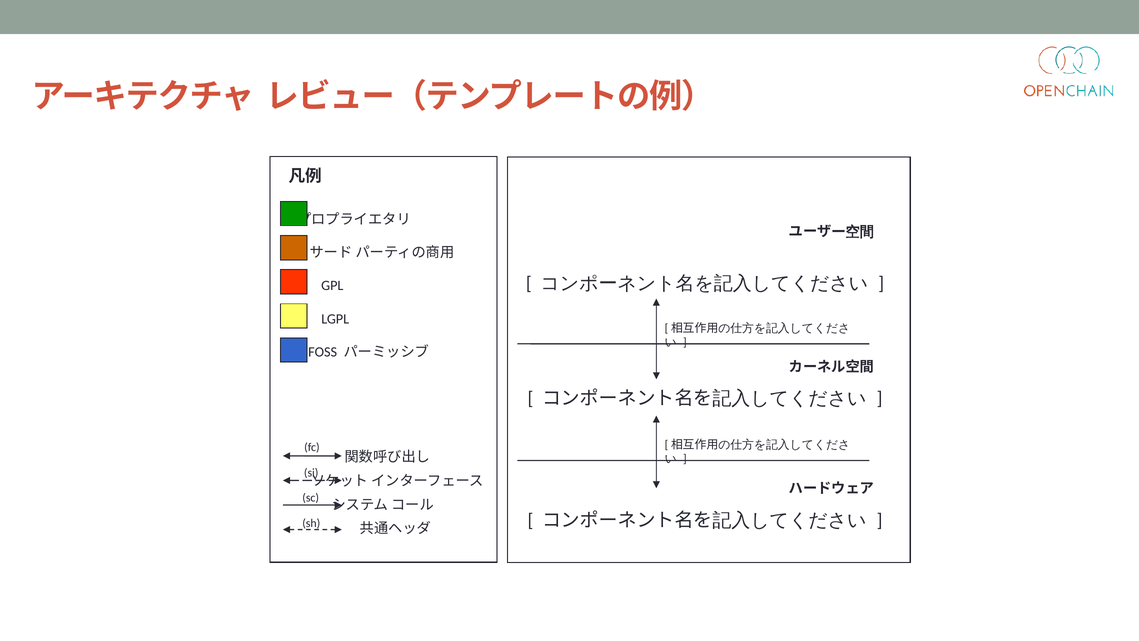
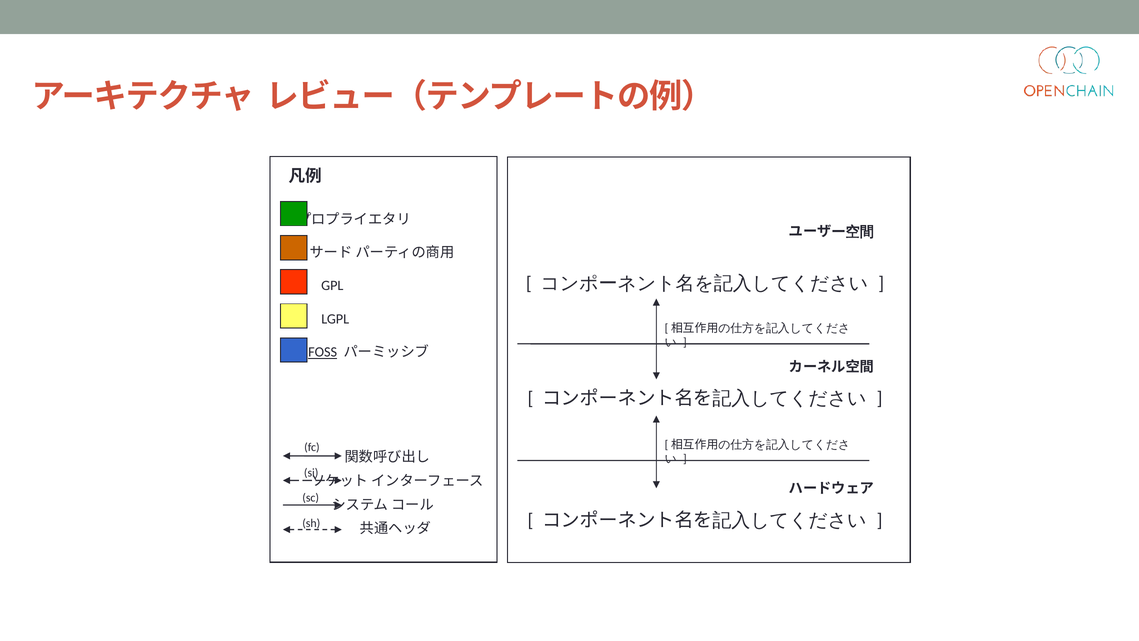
FOSS underline: none -> present
